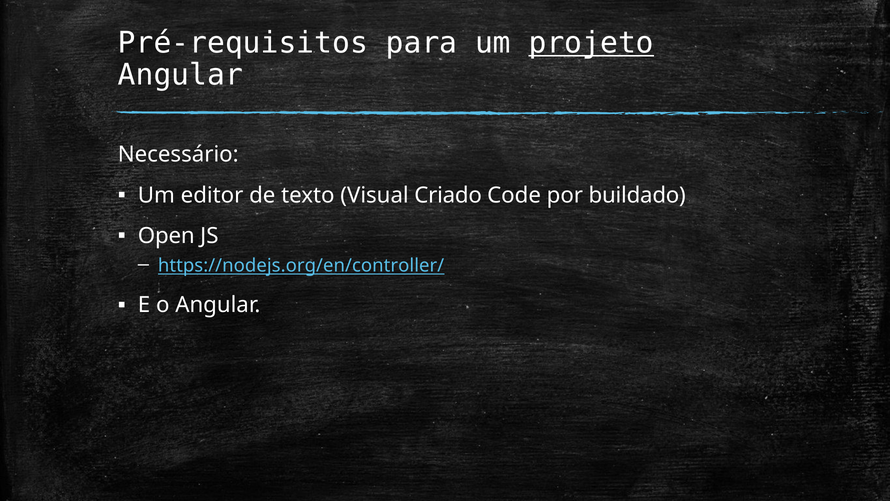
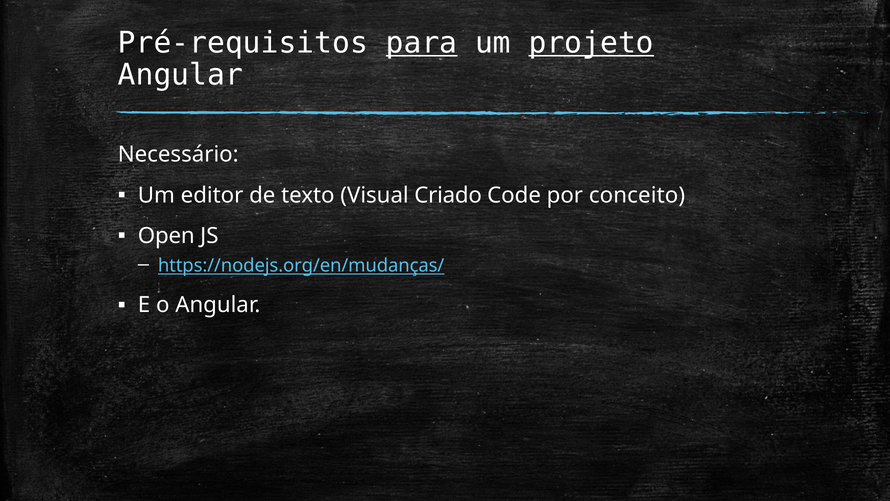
para underline: none -> present
buildado: buildado -> conceito
https://nodejs.org/en/controller/: https://nodejs.org/en/controller/ -> https://nodejs.org/en/mudanças/
